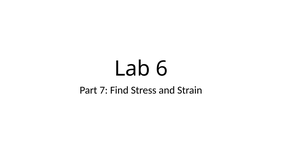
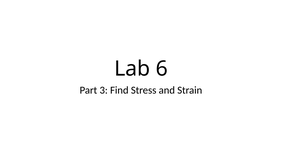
7: 7 -> 3
